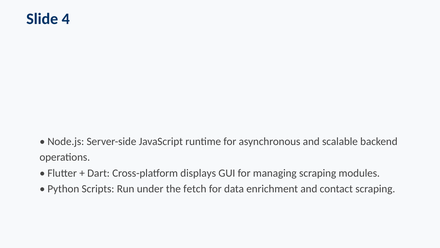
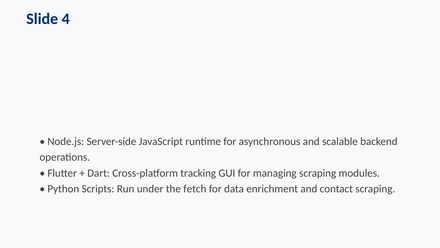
displays: displays -> tracking
